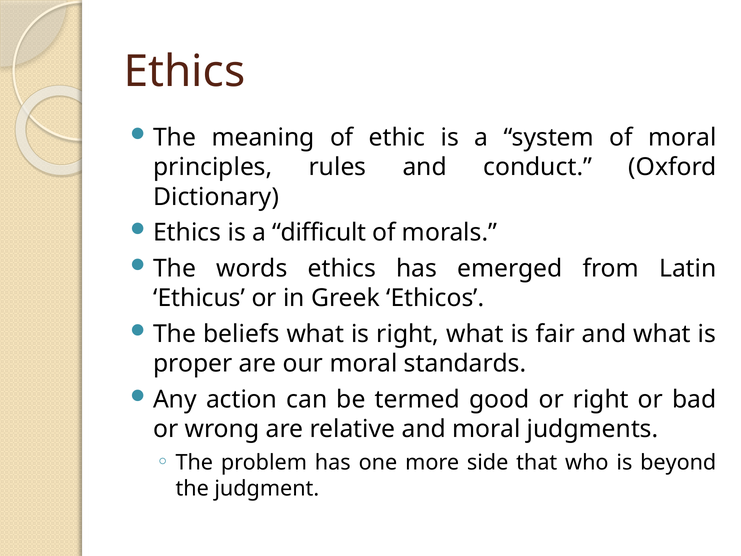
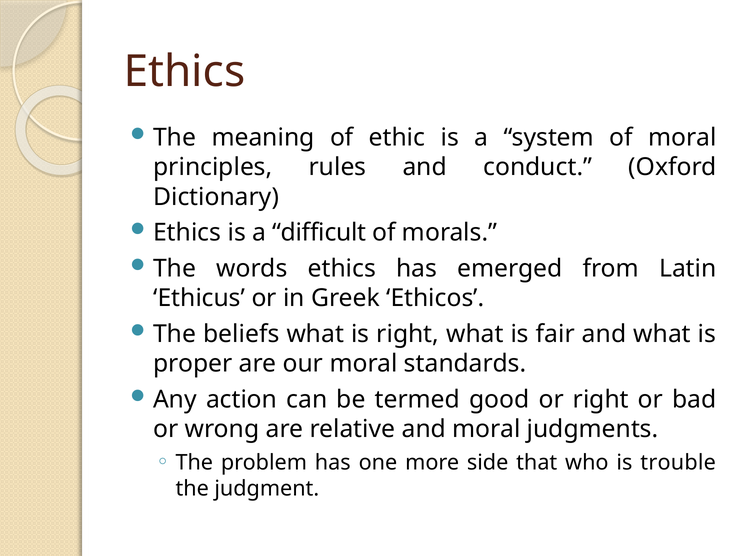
beyond: beyond -> trouble
